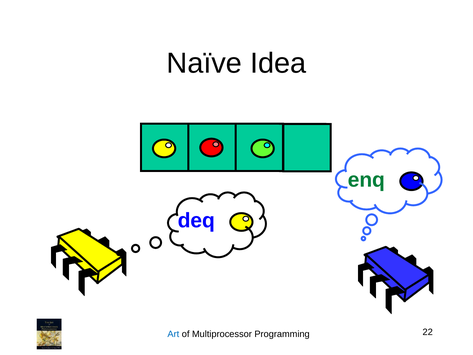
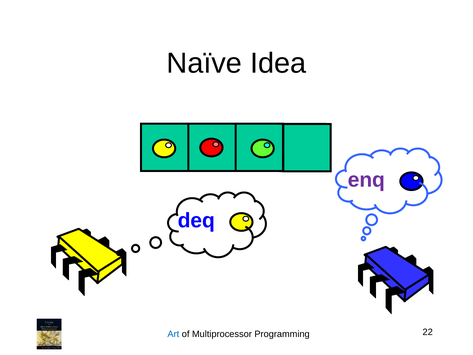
enq colour: green -> purple
